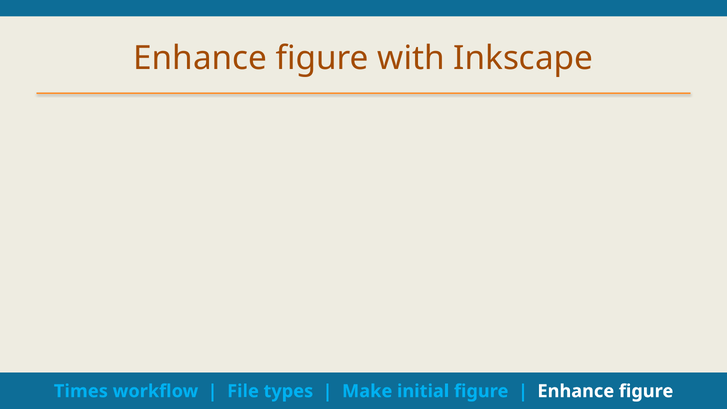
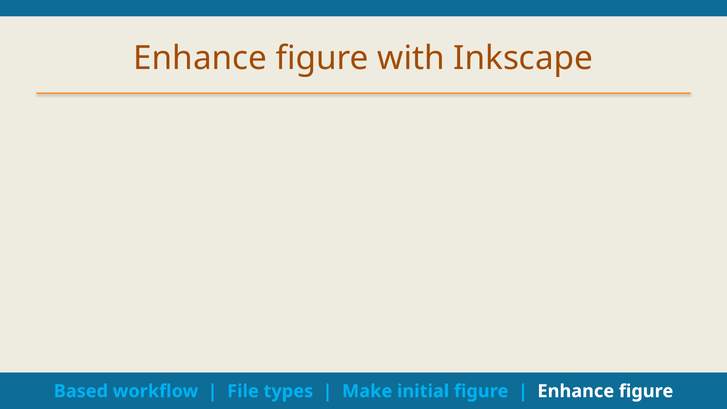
Times: Times -> Based
